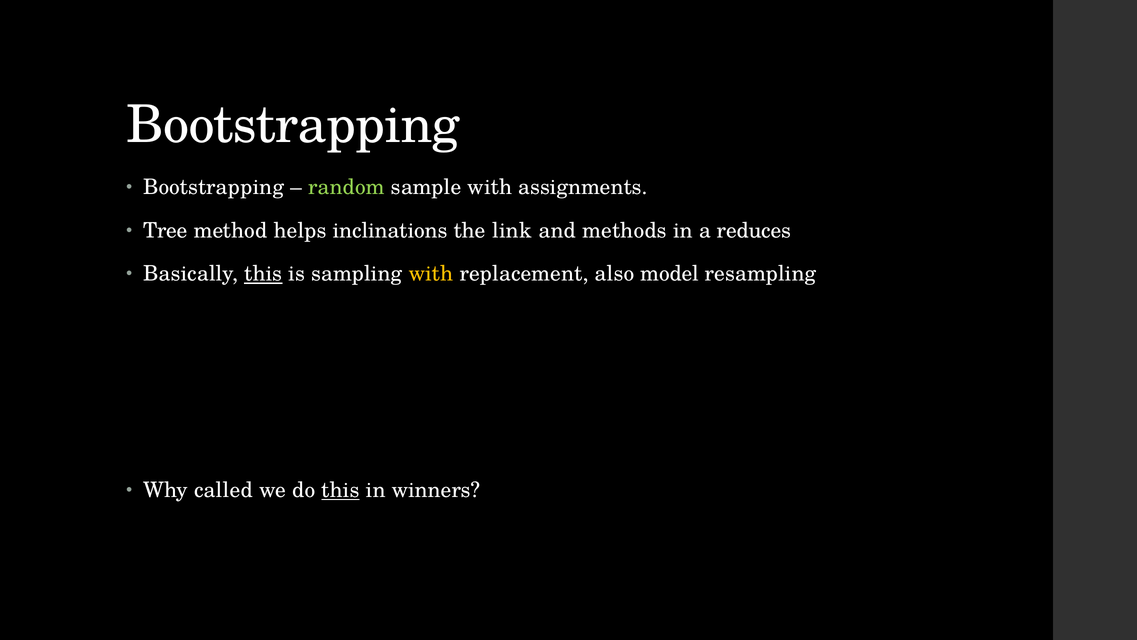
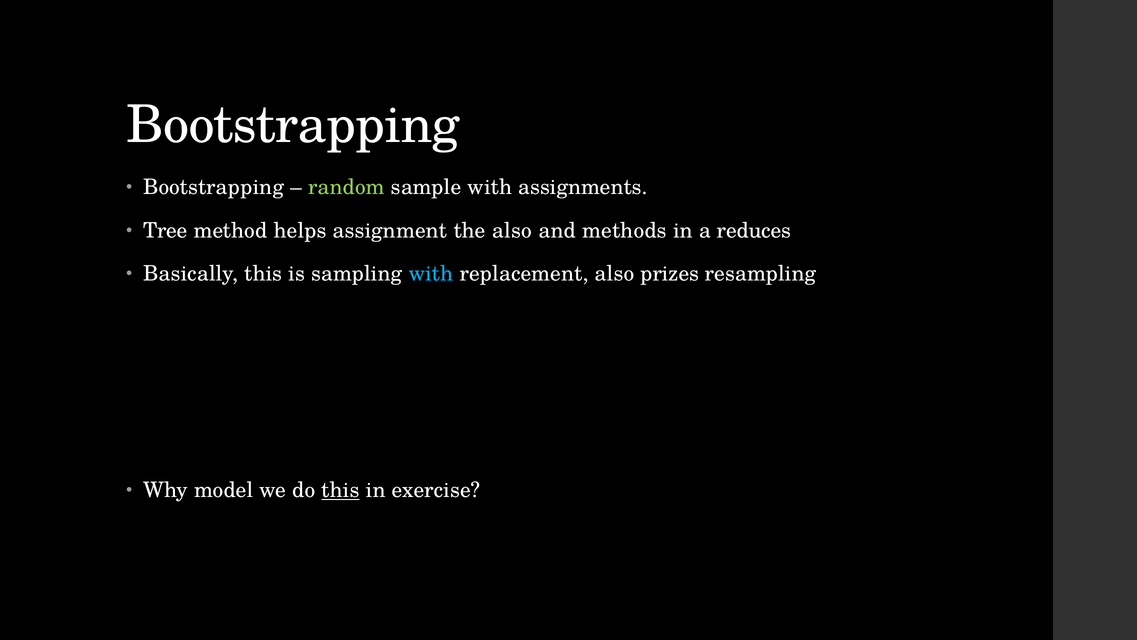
inclinations: inclinations -> assignment
the link: link -> also
this at (263, 274) underline: present -> none
with at (431, 274) colour: yellow -> light blue
model: model -> prizes
called: called -> model
winners: winners -> exercise
